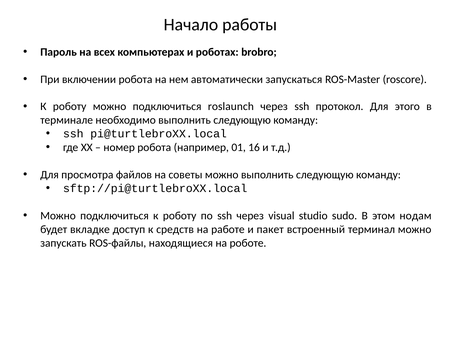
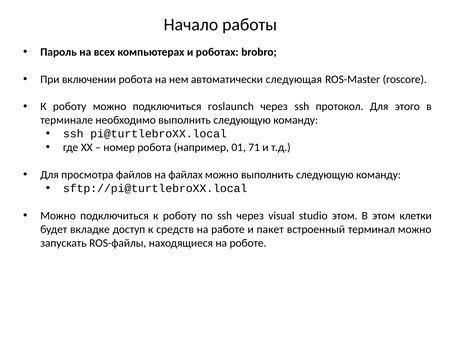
запускаться: запускаться -> следующая
16: 16 -> 71
советы: советы -> файлах
studio sudo: sudo -> этом
нодам: нодам -> клетки
